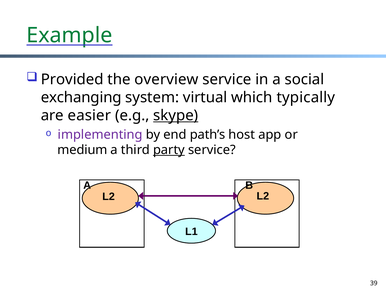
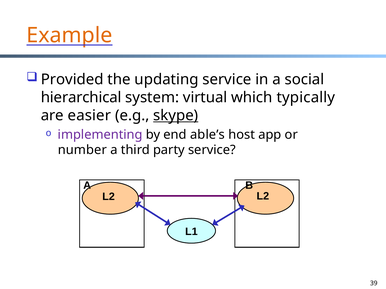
Example colour: green -> orange
overview: overview -> updating
exchanging: exchanging -> hierarchical
path’s: path’s -> able’s
medium: medium -> number
party underline: present -> none
